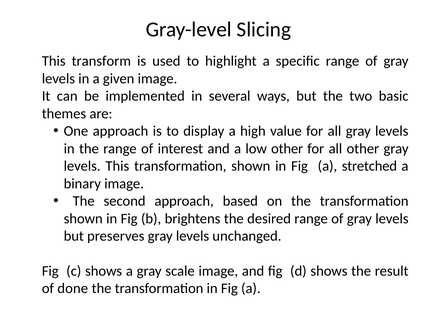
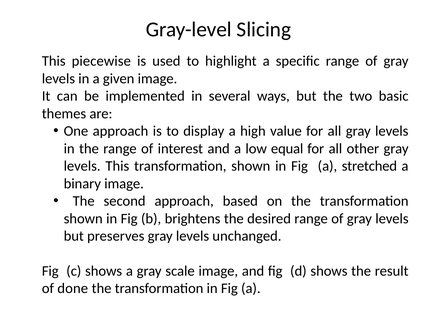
transform: transform -> piecewise
low other: other -> equal
